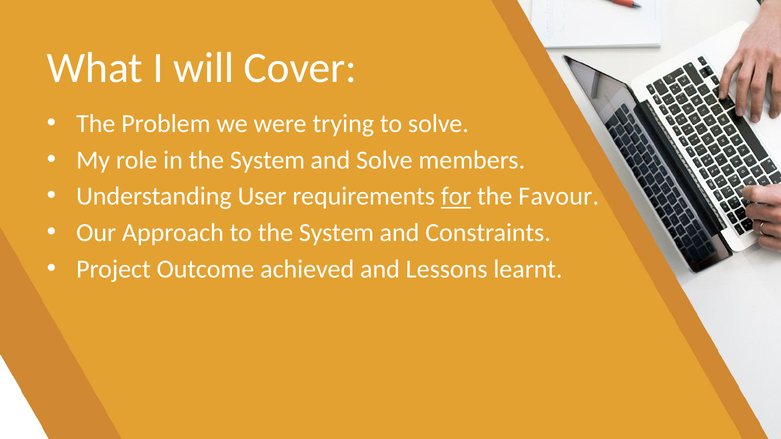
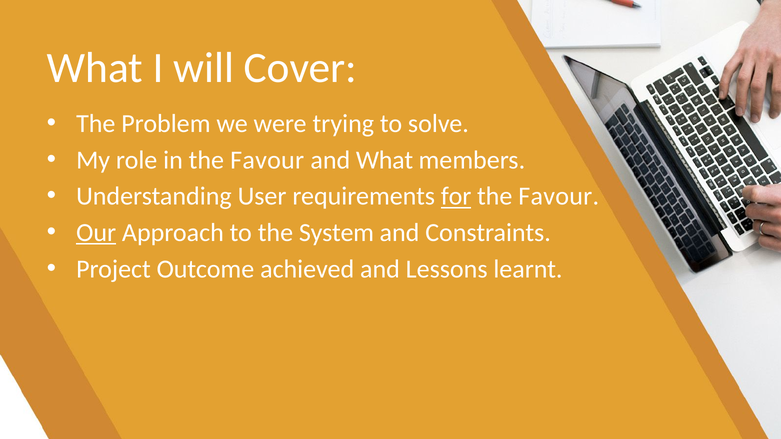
in the System: System -> Favour
and Solve: Solve -> What
Our underline: none -> present
